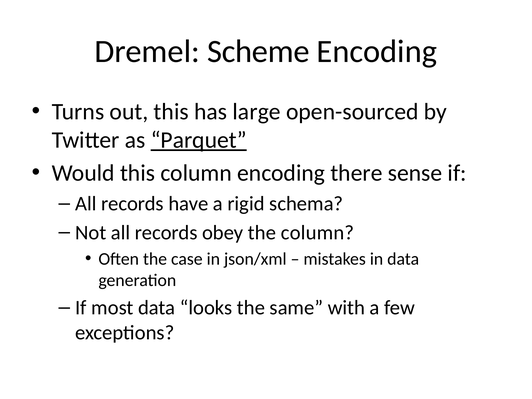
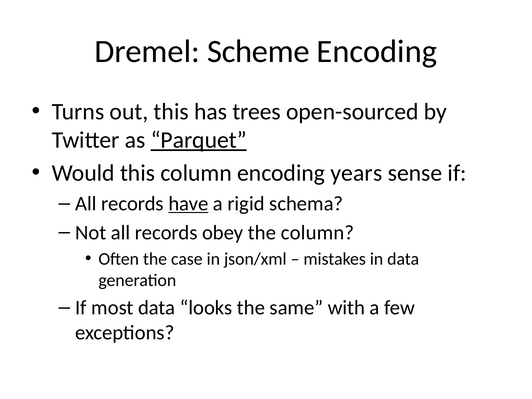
large: large -> trees
there: there -> years
have underline: none -> present
